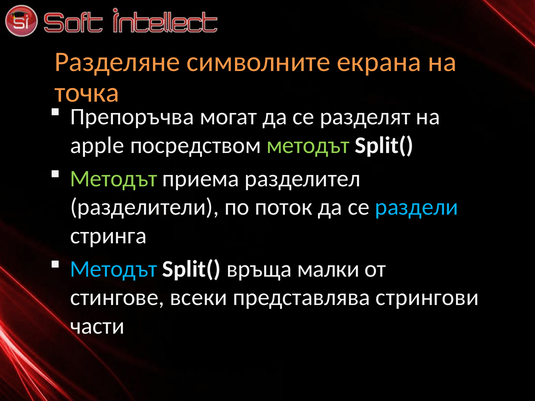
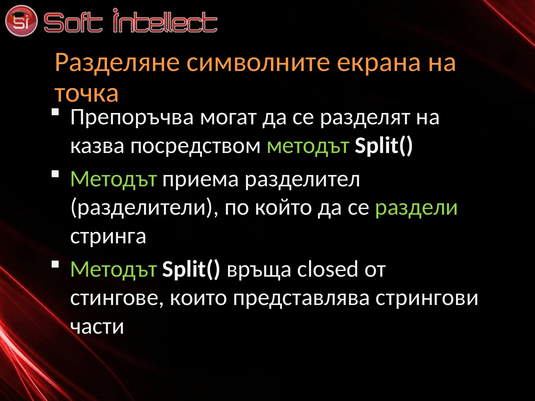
apple: apple -> казва
поток: поток -> който
раздели colour: light blue -> light green
Методът at (114, 269) colour: light blue -> light green
малки: малки -> closed
всеки: всеки -> които
